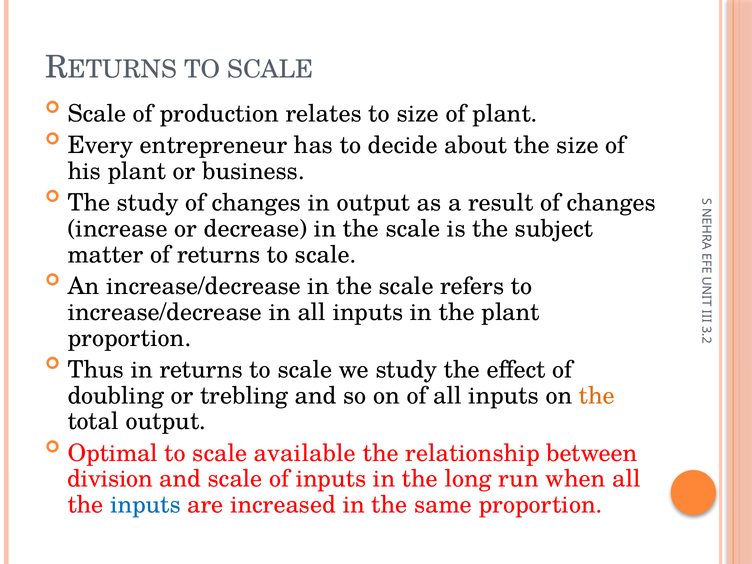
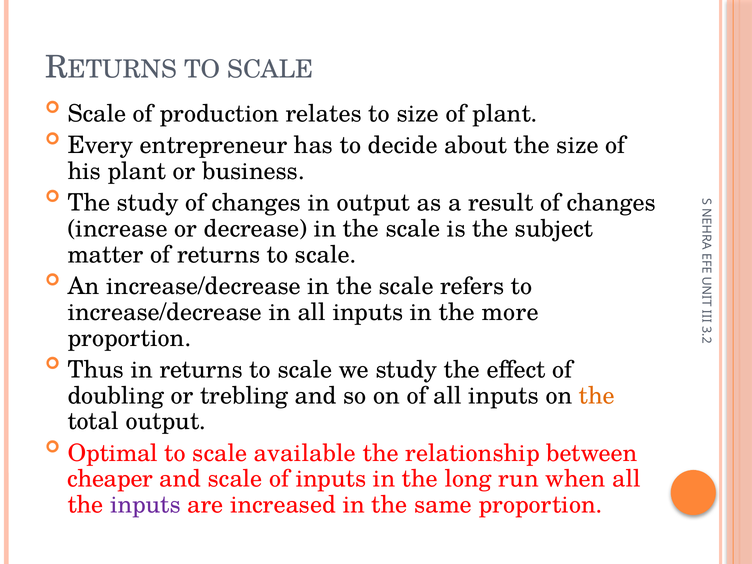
the plant: plant -> more
division: division -> cheaper
inputs at (145, 505) colour: blue -> purple
